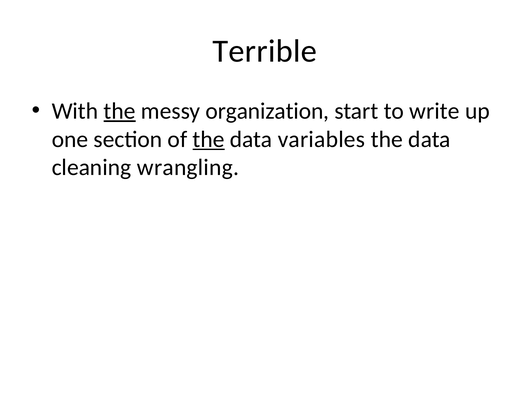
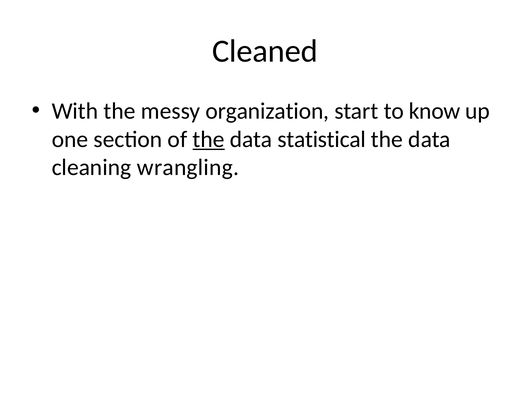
Terrible: Terrible -> Cleaned
the at (120, 111) underline: present -> none
write: write -> know
variables: variables -> statistical
